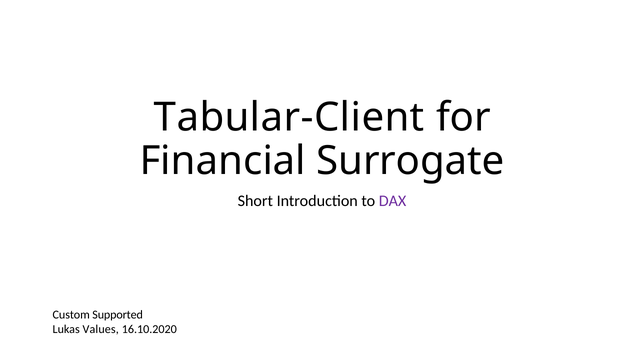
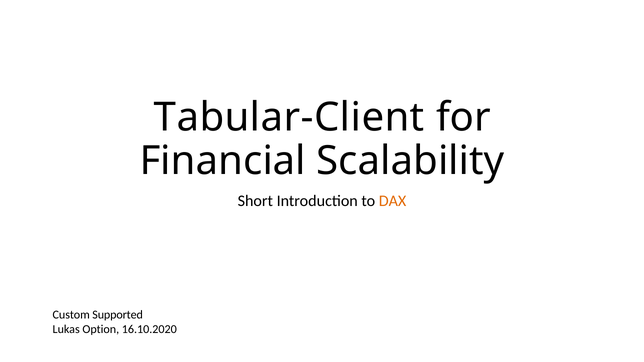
Surrogate: Surrogate -> Scalability
DAX colour: purple -> orange
Values: Values -> Option
